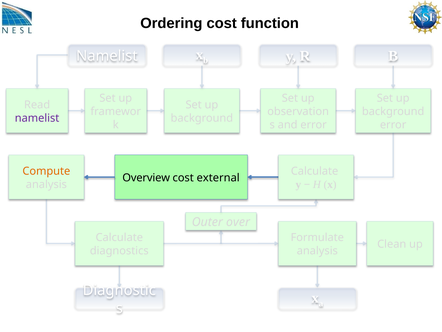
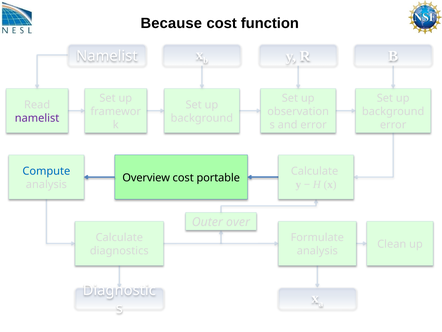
Ordering: Ordering -> Because
Compute colour: orange -> blue
external: external -> portable
